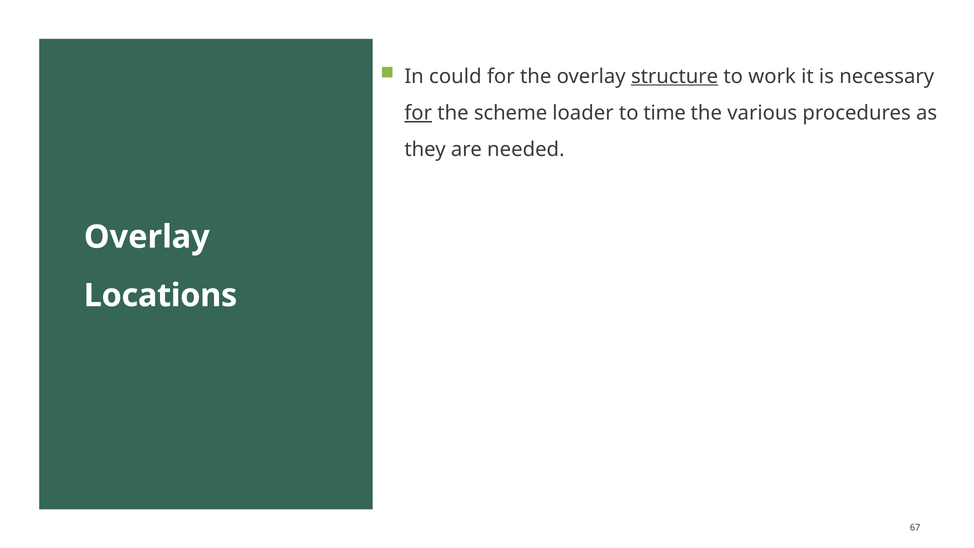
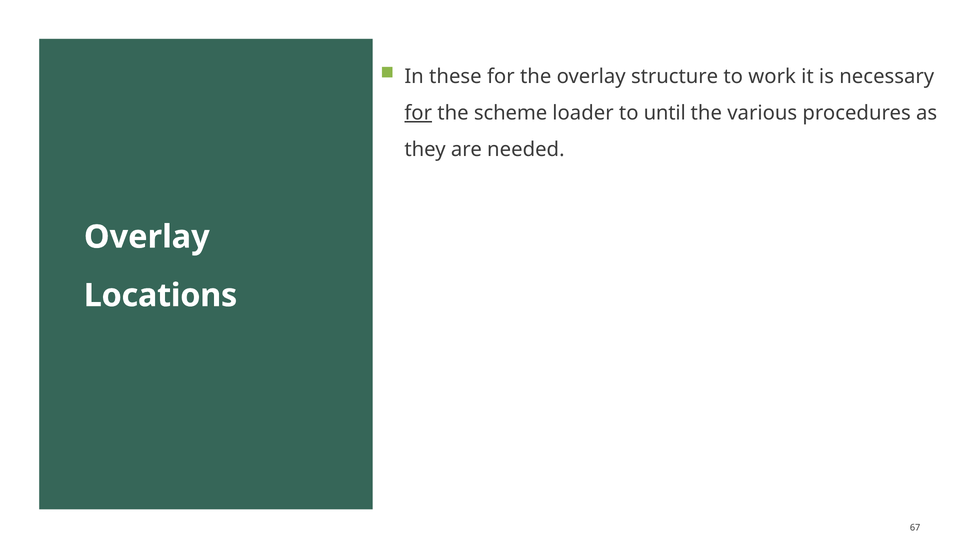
could: could -> these
structure underline: present -> none
time: time -> until
